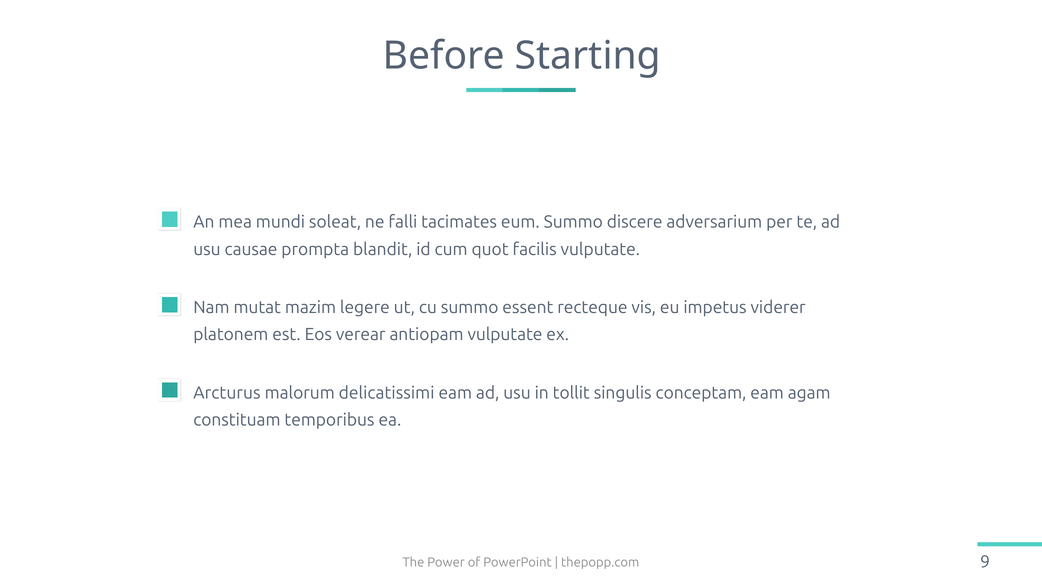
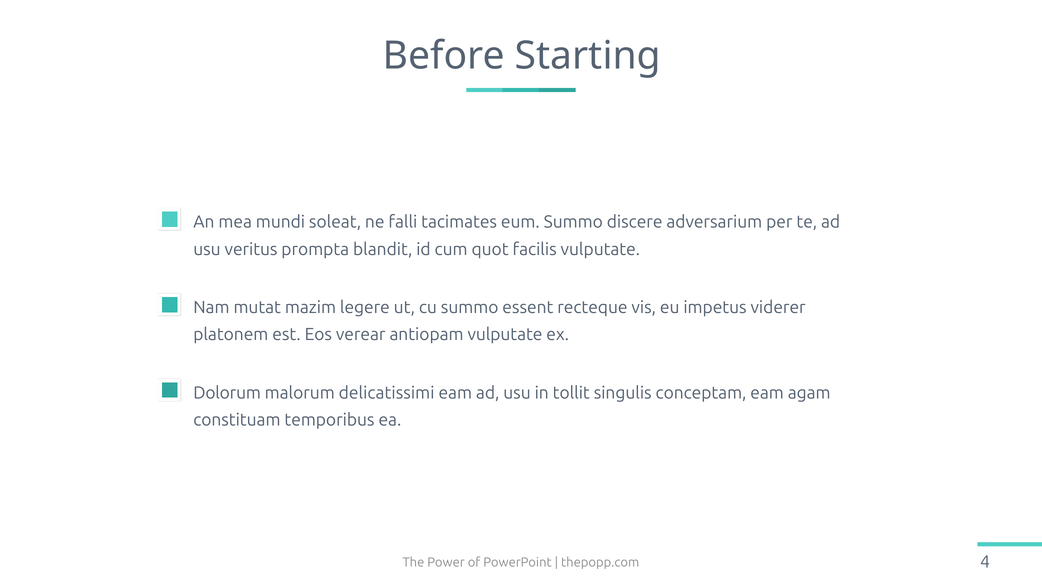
causae: causae -> veritus
Arcturus: Arcturus -> Dolorum
9: 9 -> 4
